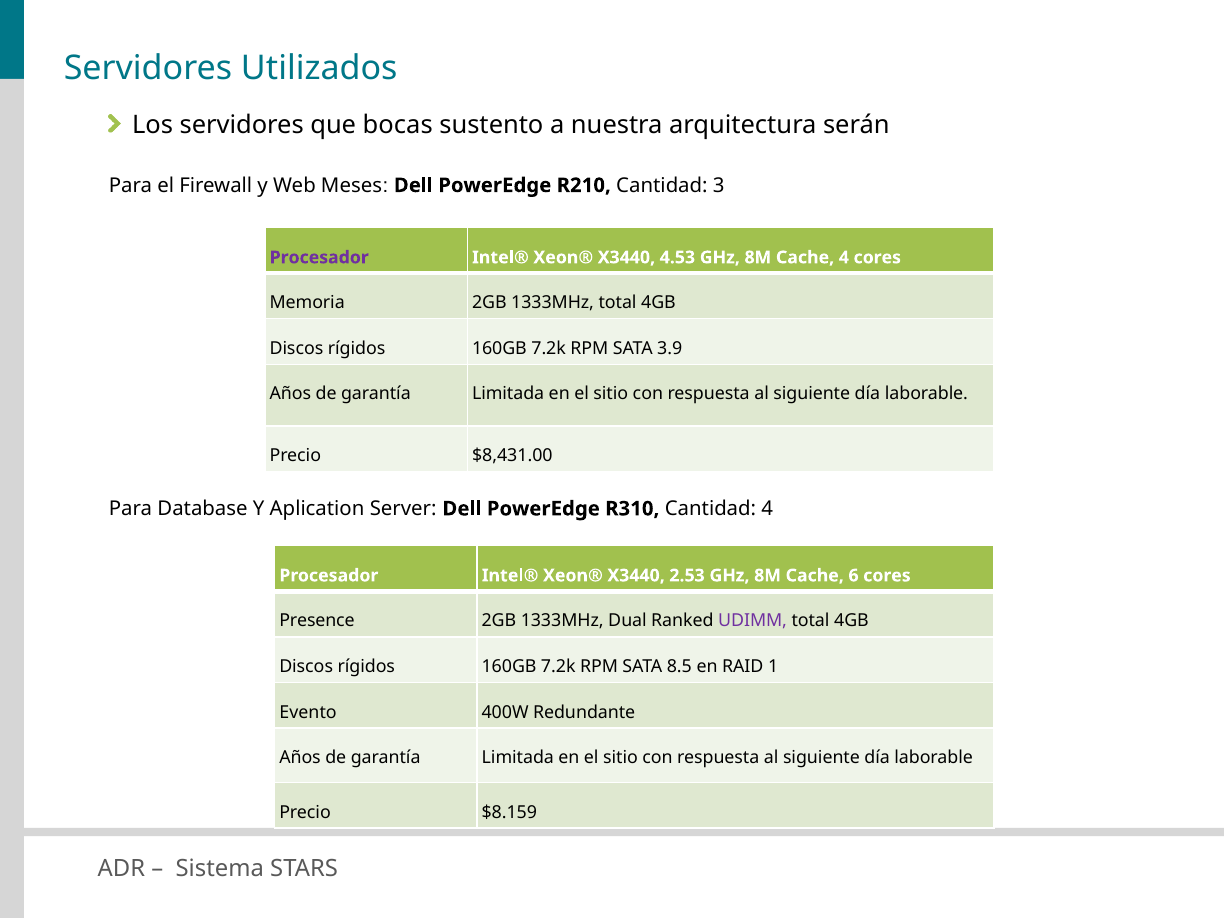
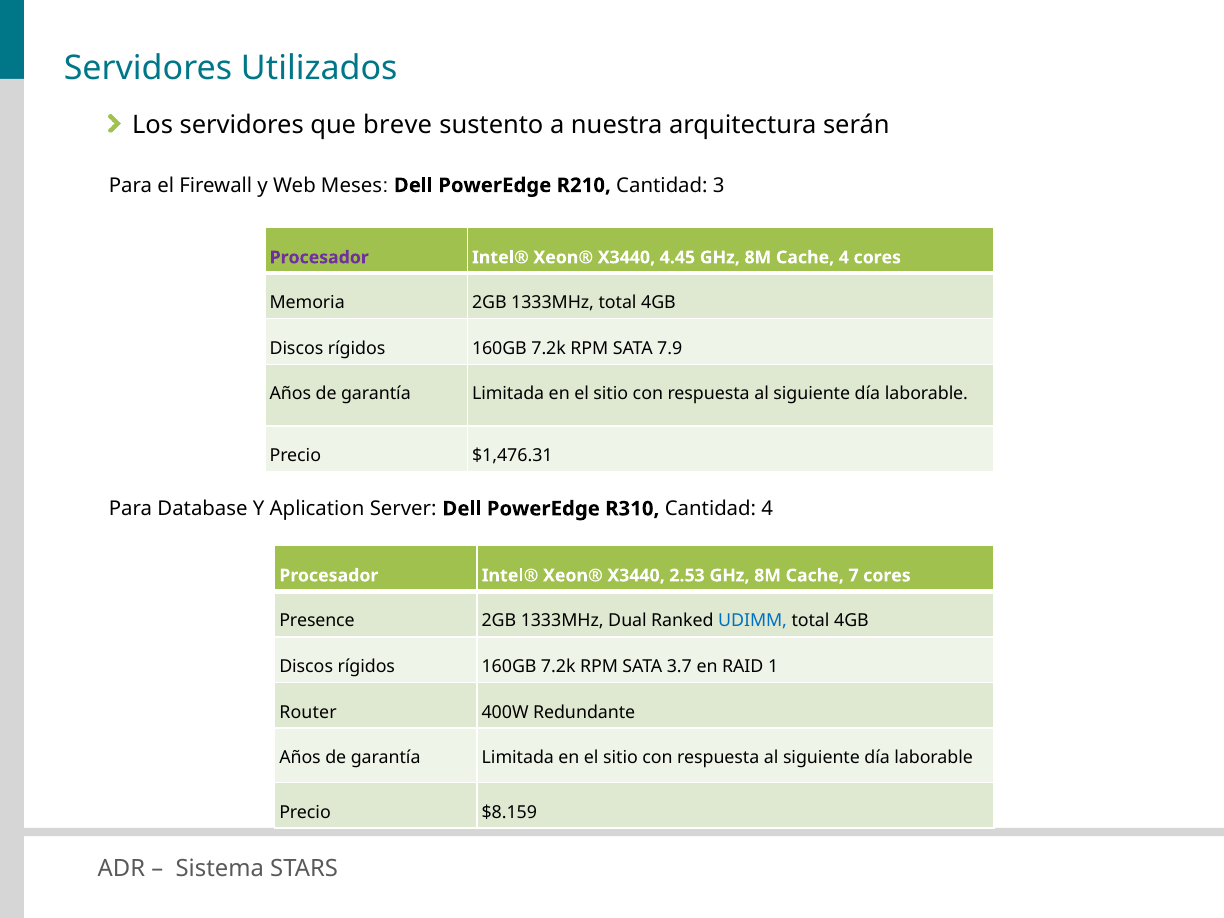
bocas: bocas -> breve
4.53: 4.53 -> 4.45
3.9: 3.9 -> 7.9
$8,431.00: $8,431.00 -> $1,476.31
6: 6 -> 7
UDIMM colour: purple -> blue
8.5: 8.5 -> 3.7
Evento: Evento -> Router
